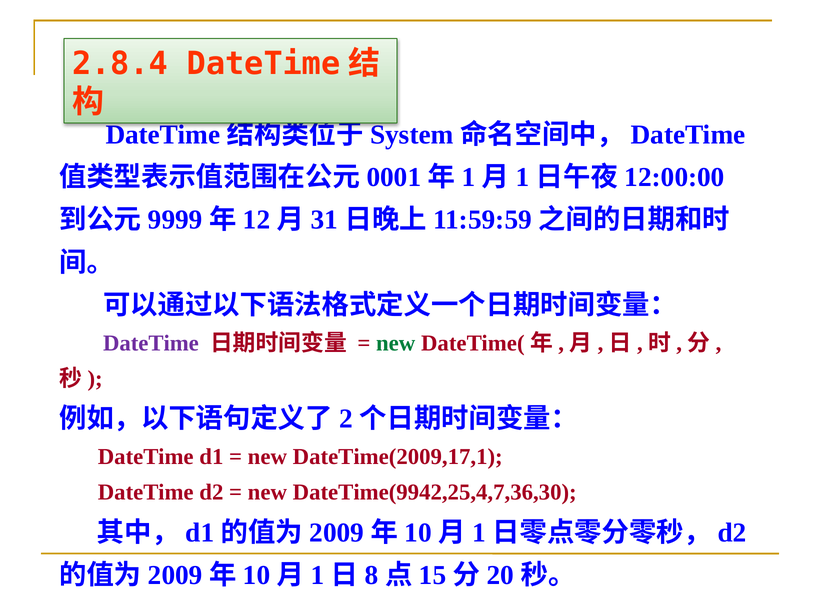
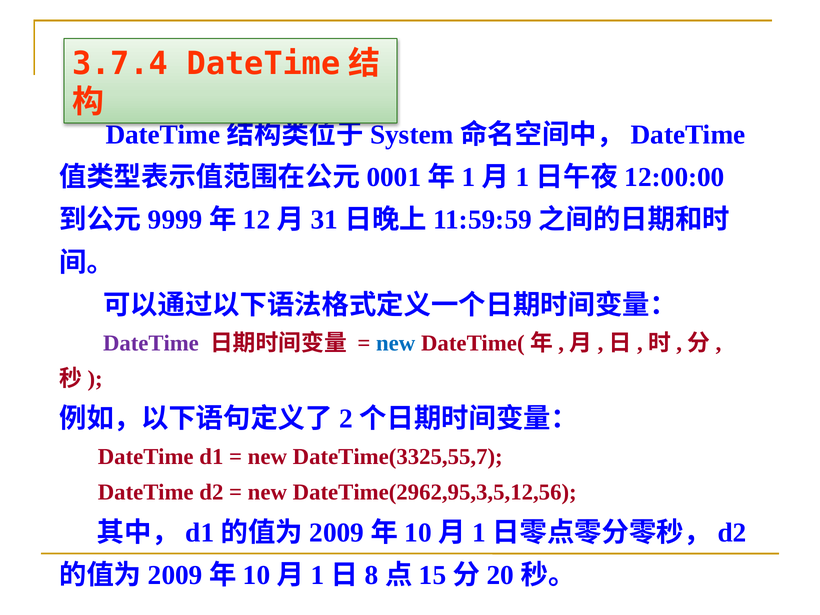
2.8.4: 2.8.4 -> 3.7.4
new at (396, 343) colour: green -> blue
DateTime(2009,17,1: DateTime(2009,17,1 -> DateTime(3325,55,7
DateTime(9942,25,4,7,36,30: DateTime(9942,25,4,7,36,30 -> DateTime(2962,95,3,5,12,56
